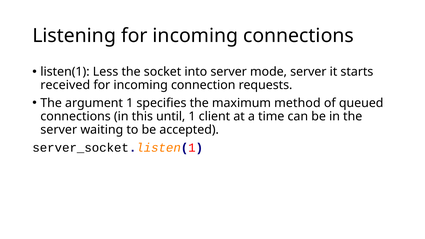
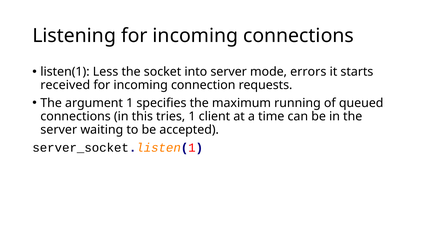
mode server: server -> errors
method: method -> running
until: until -> tries
